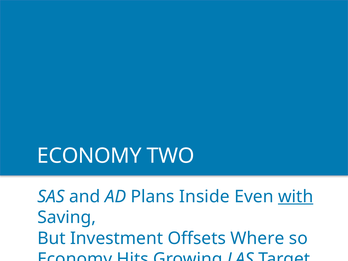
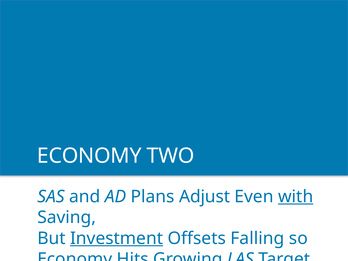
Inside: Inside -> Adjust
Investment underline: none -> present
Where: Where -> Falling
